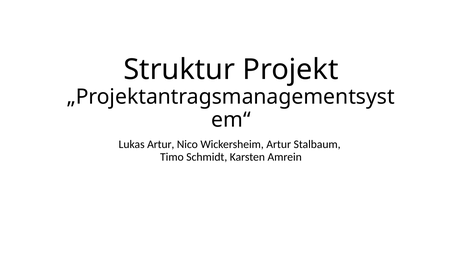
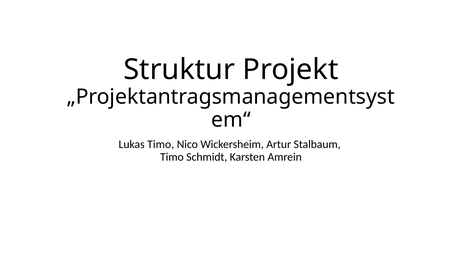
Lukas Artur: Artur -> Timo
